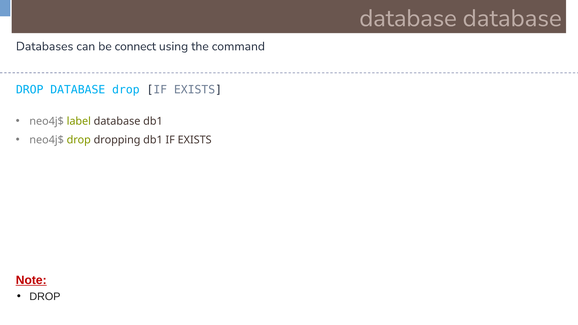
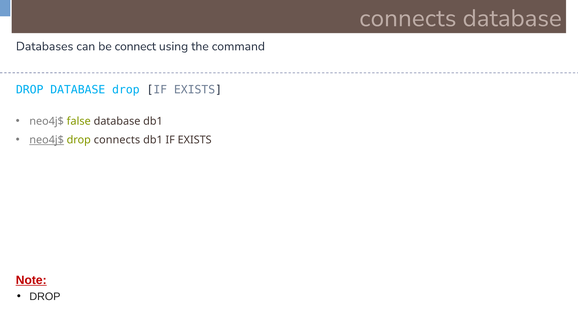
database at (408, 18): database -> connects
label: label -> false
neo4j$ at (47, 140) underline: none -> present
drop dropping: dropping -> connects
